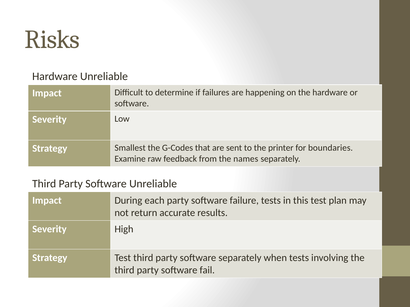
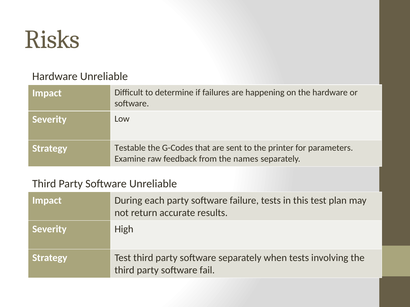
Smallest: Smallest -> Testable
boundaries: boundaries -> parameters
